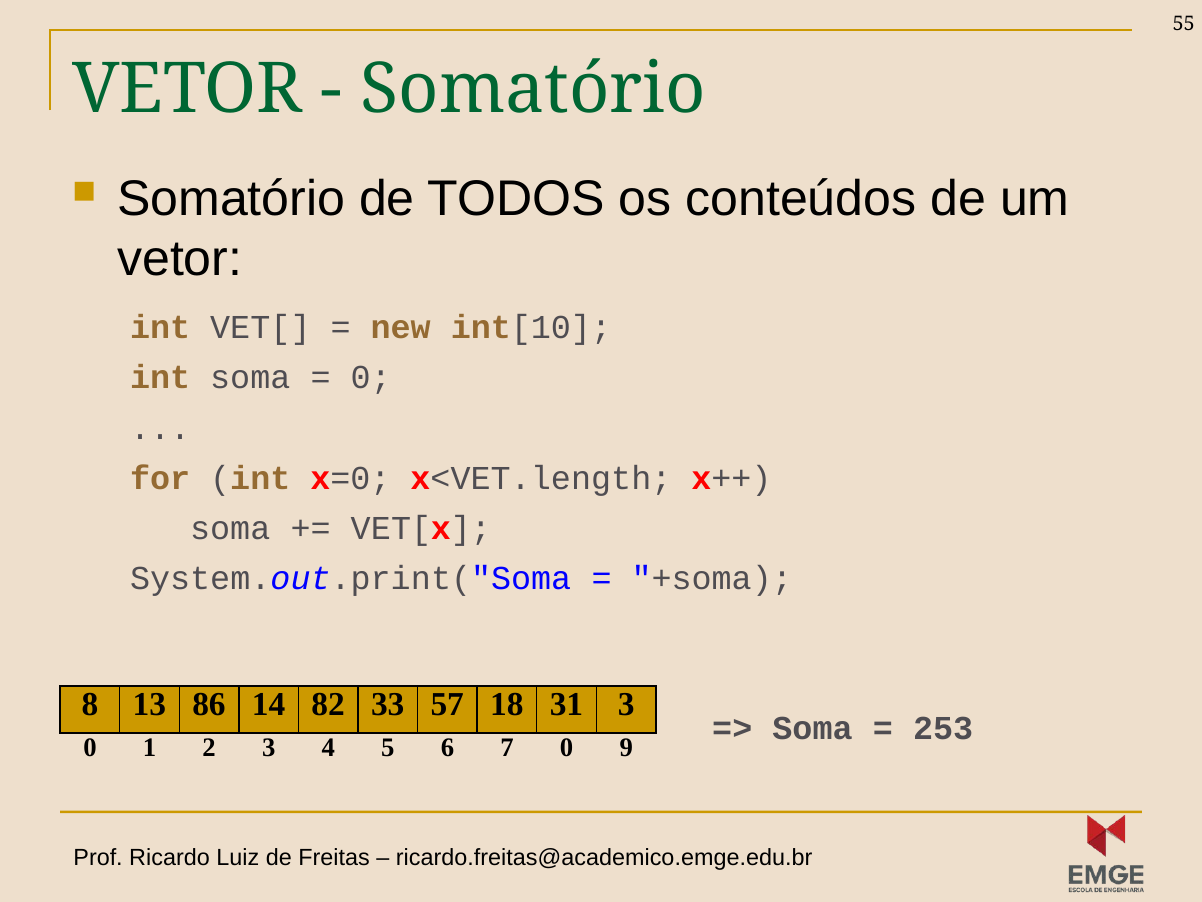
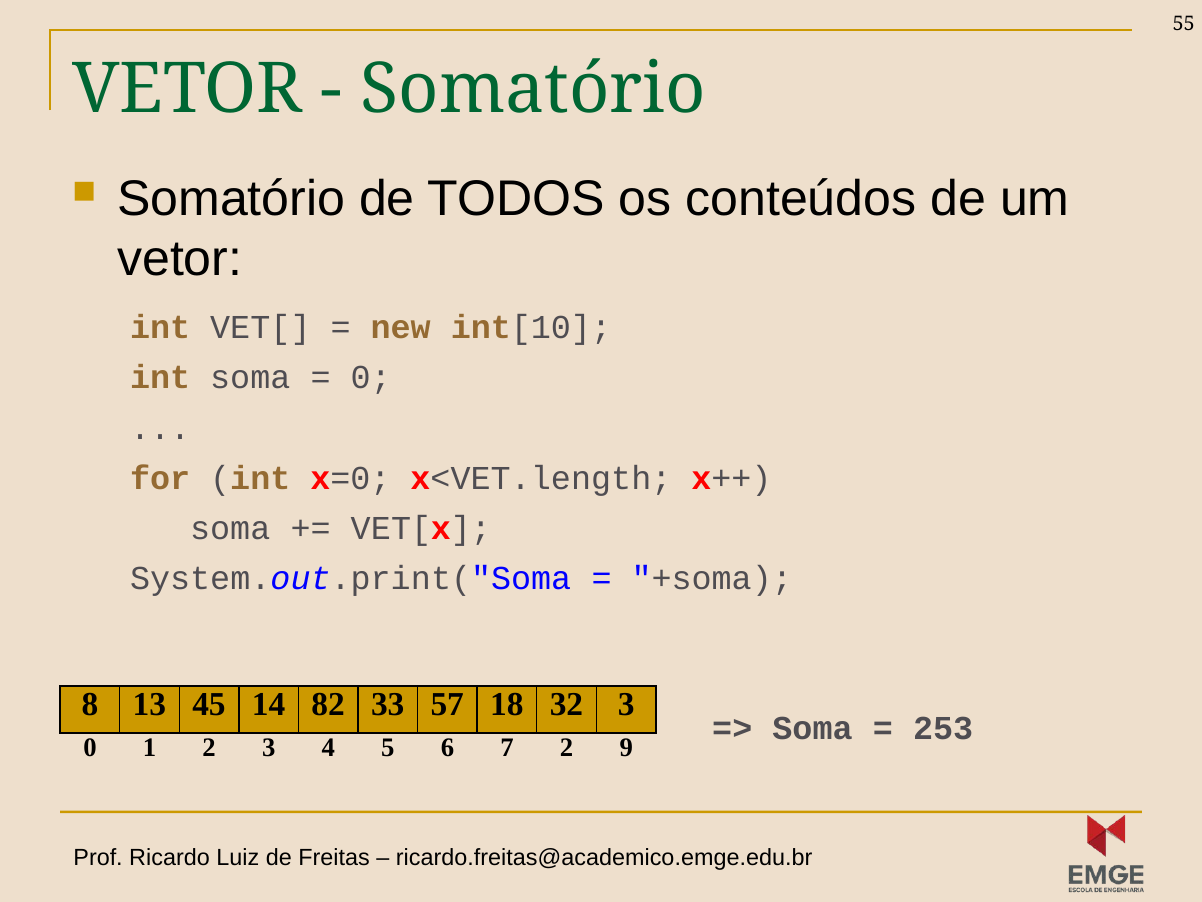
86: 86 -> 45
31: 31 -> 32
7 0: 0 -> 2
